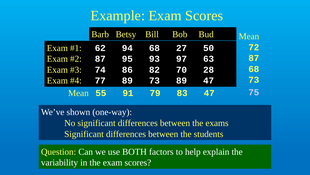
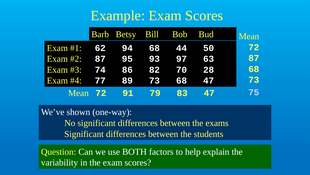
27: 27 -> 44
73 89: 89 -> 68
55 at (101, 93): 55 -> 72
